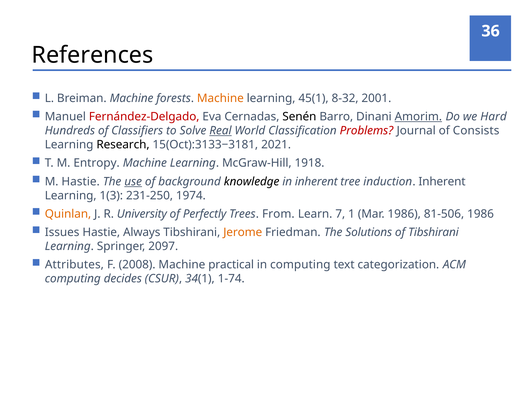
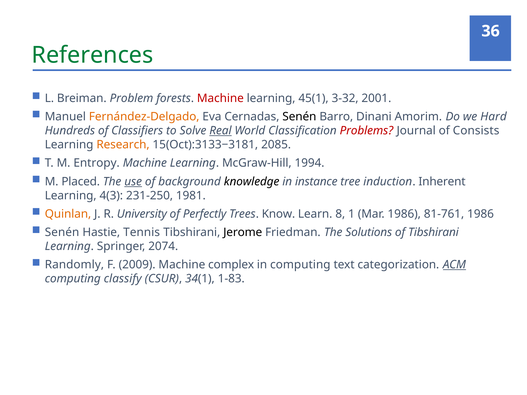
References colour: black -> green
Breiman Machine: Machine -> Problem
Machine at (220, 98) colour: orange -> red
8-32: 8-32 -> 3-32
Fernández-Delgado colour: red -> orange
Amorim underline: present -> none
Research colour: black -> orange
2021: 2021 -> 2085
1918: 1918 -> 1994
M Hastie: Hastie -> Placed
in inherent: inherent -> instance
1(3: 1(3 -> 4(3
1974: 1974 -> 1981
From: From -> Know
7: 7 -> 8
81-506: 81-506 -> 81-761
Issues at (62, 232): Issues -> Senén
Always: Always -> Tennis
Jerome colour: orange -> black
2097: 2097 -> 2074
Attributes: Attributes -> Randomly
2008: 2008 -> 2009
practical: practical -> complex
ACM underline: none -> present
decides: decides -> classify
1-74: 1-74 -> 1-83
